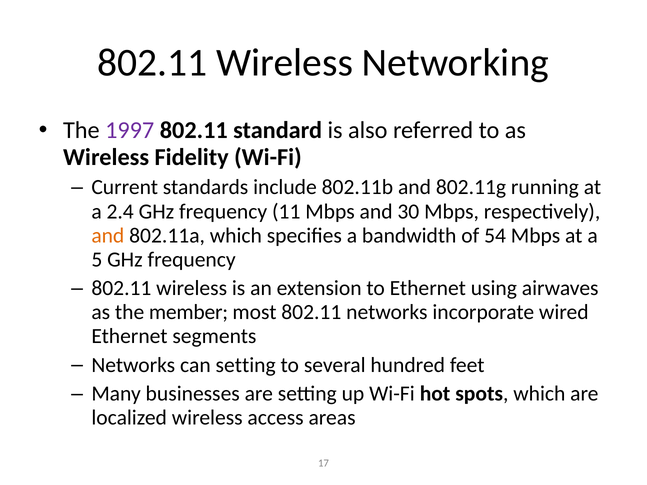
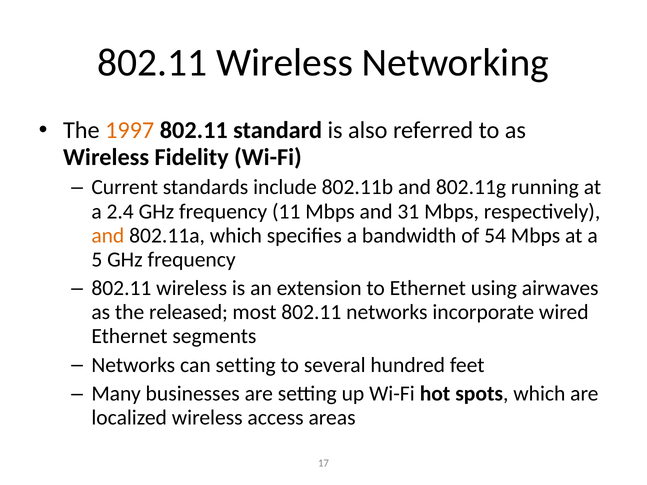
1997 colour: purple -> orange
30: 30 -> 31
member: member -> released
